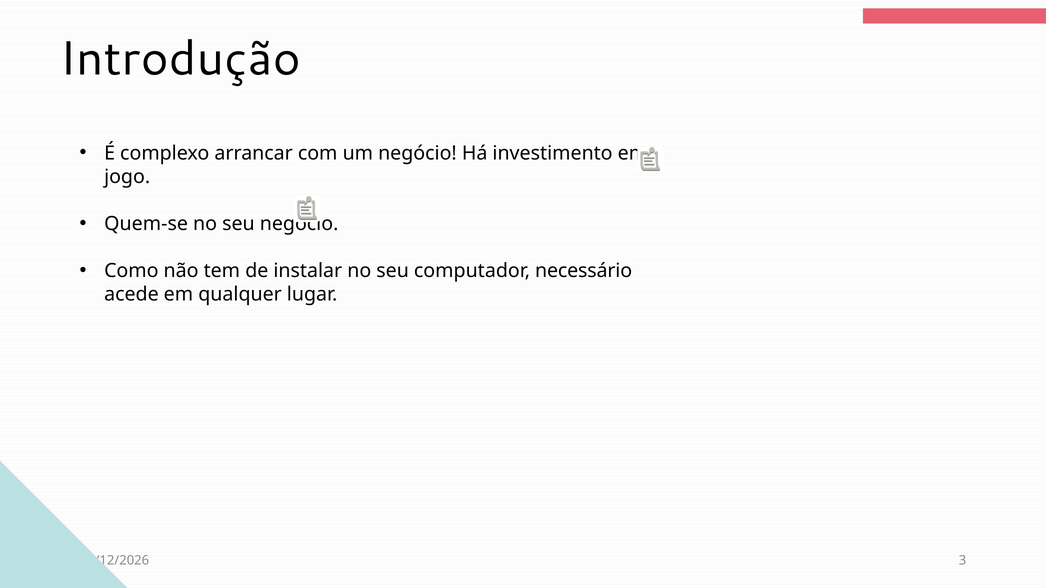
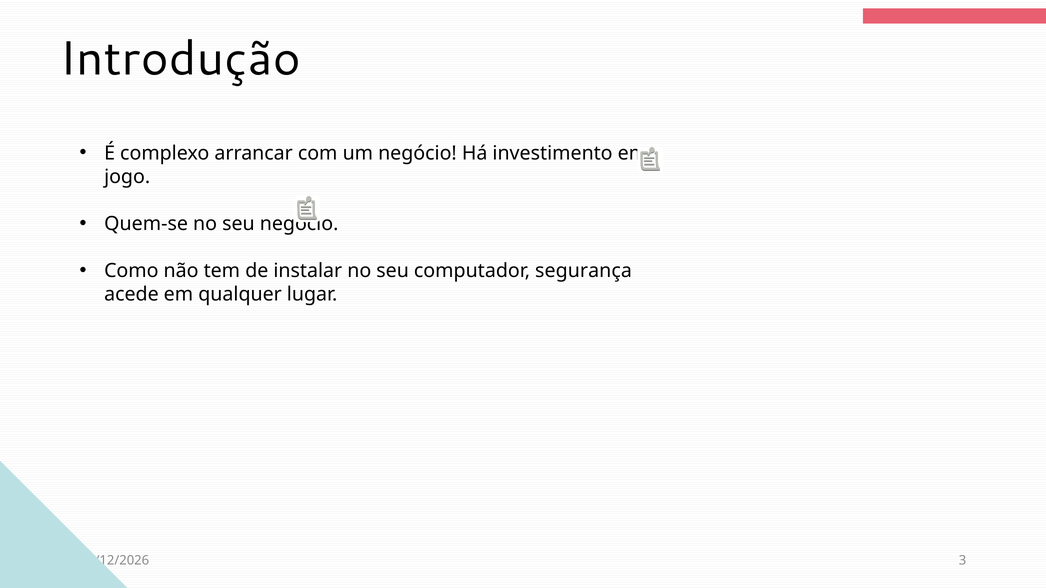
necessário: necessário -> segurança
